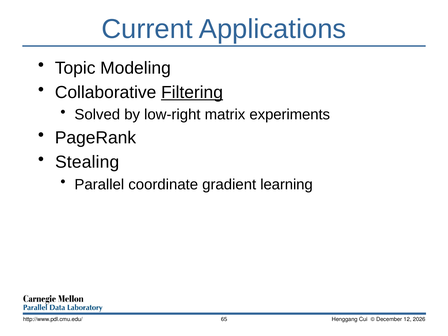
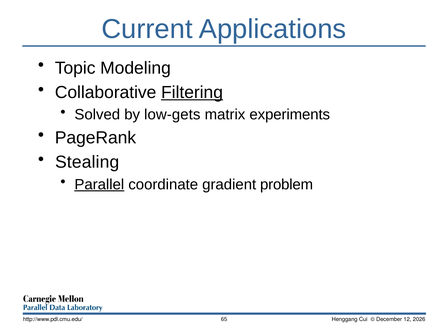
low-right: low-right -> low-gets
Parallel underline: none -> present
learning: learning -> problem
